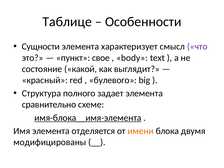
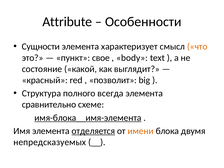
Таблице: Таблице -> Attribute
что colour: purple -> orange
булевого: булевого -> позволит
задает: задает -> всегда
отделяется underline: none -> present
модифицированы: модифицированы -> непредсказуемых
